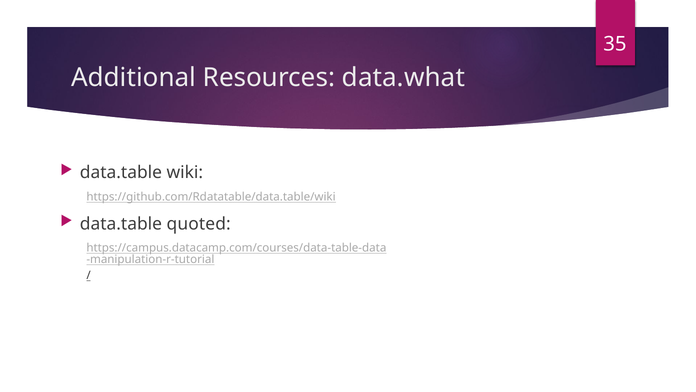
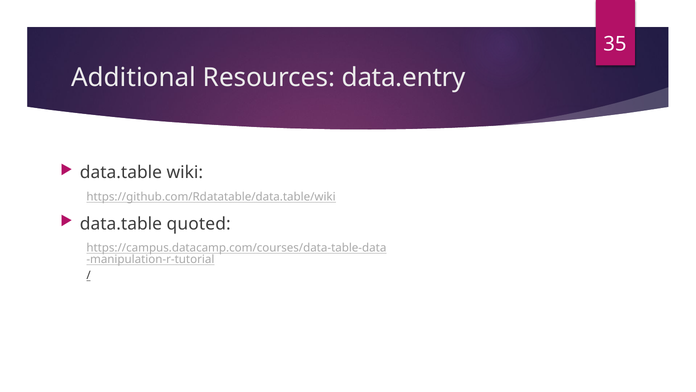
data.what: data.what -> data.entry
